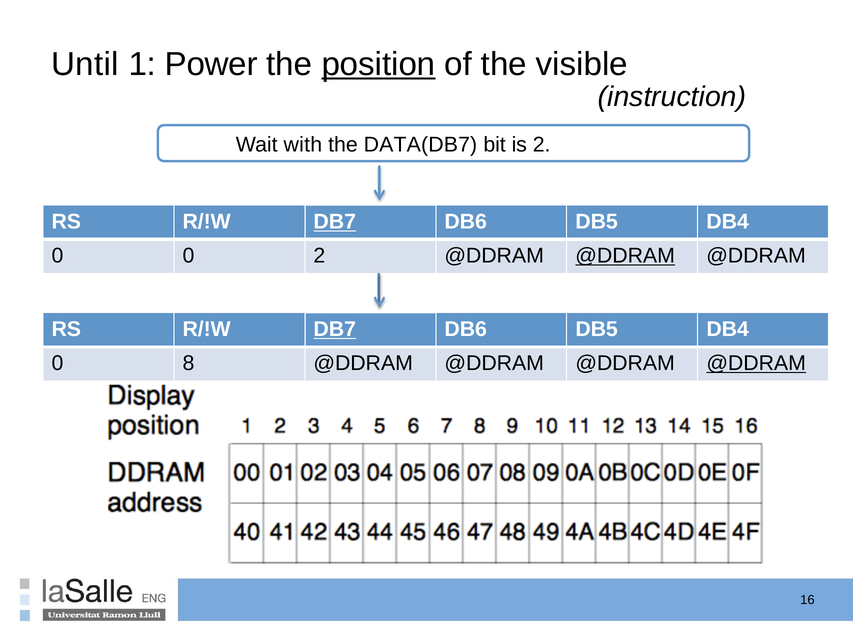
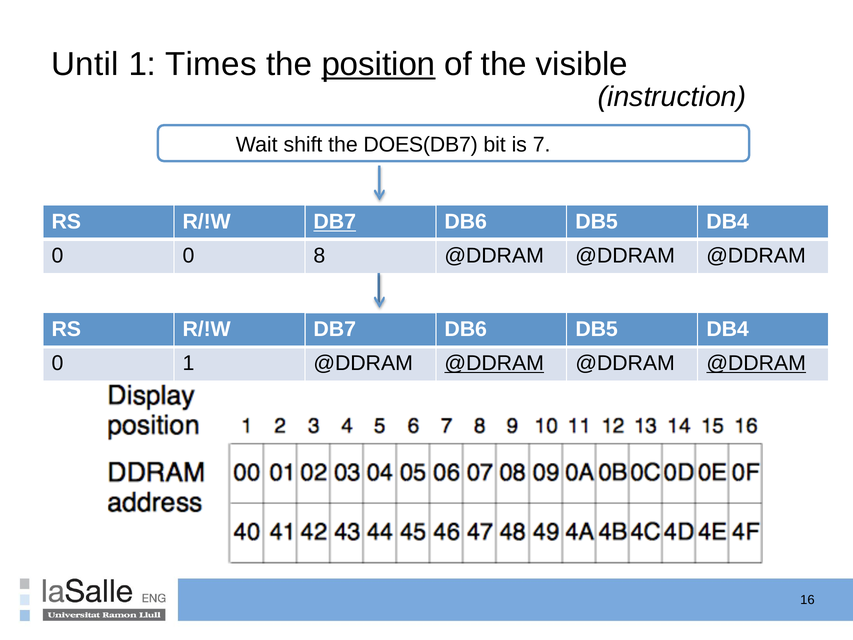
Power: Power -> Times
with: with -> shift
DATA(DB7: DATA(DB7 -> DOES(DB7
is 2: 2 -> 7
0 2: 2 -> 8
@DDRAM at (625, 256) underline: present -> none
DB7 at (335, 329) underline: present -> none
0 8: 8 -> 1
@DDRAM at (494, 363) underline: none -> present
